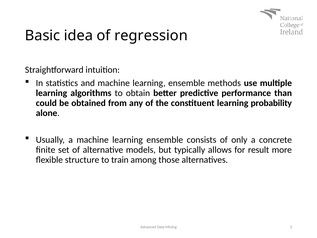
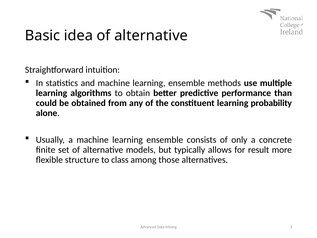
idea of regression: regression -> alternative
train: train -> class
